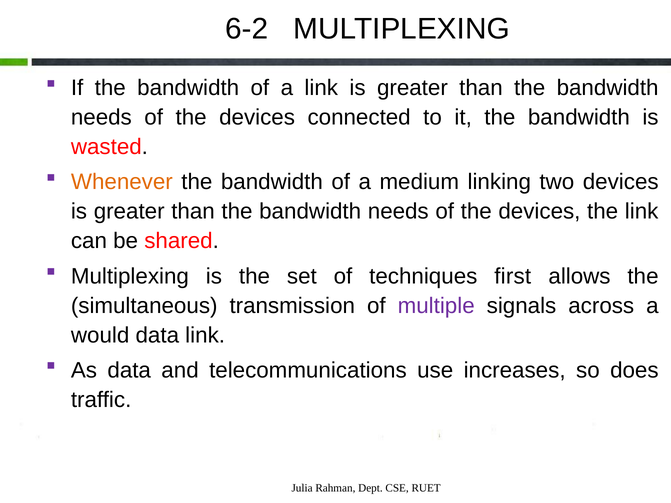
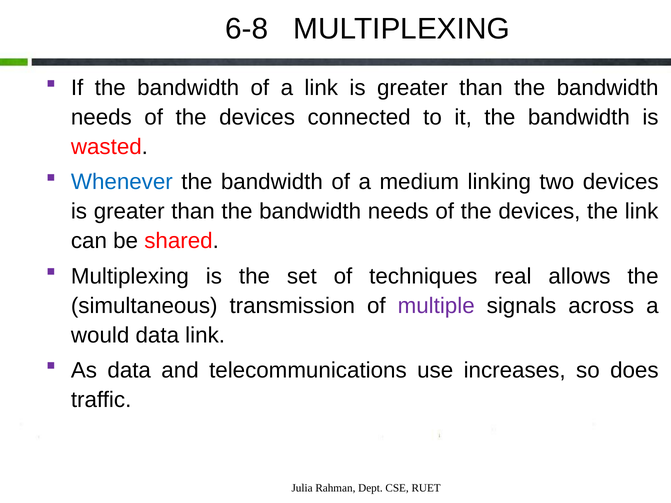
6-2: 6-2 -> 6-8
Whenever colour: orange -> blue
first: first -> real
